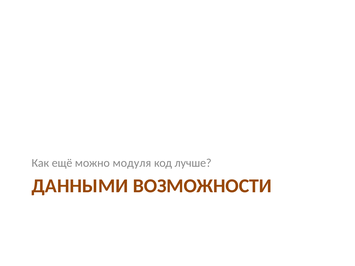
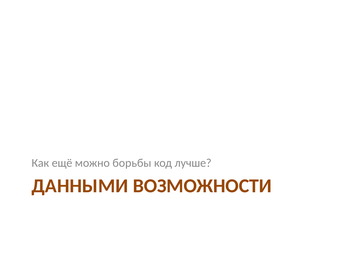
модуля: модуля -> борьбы
